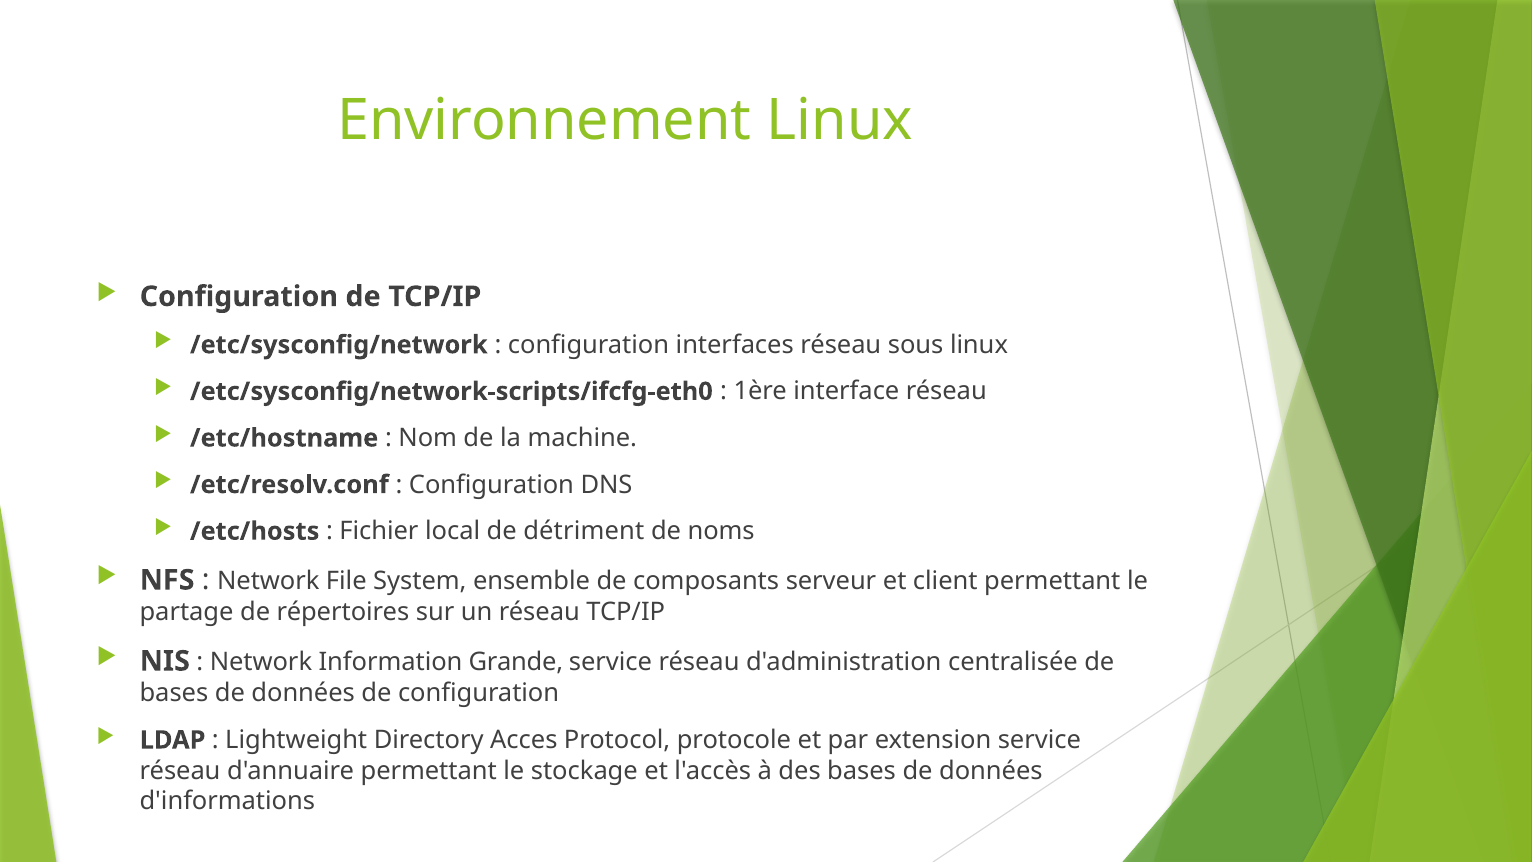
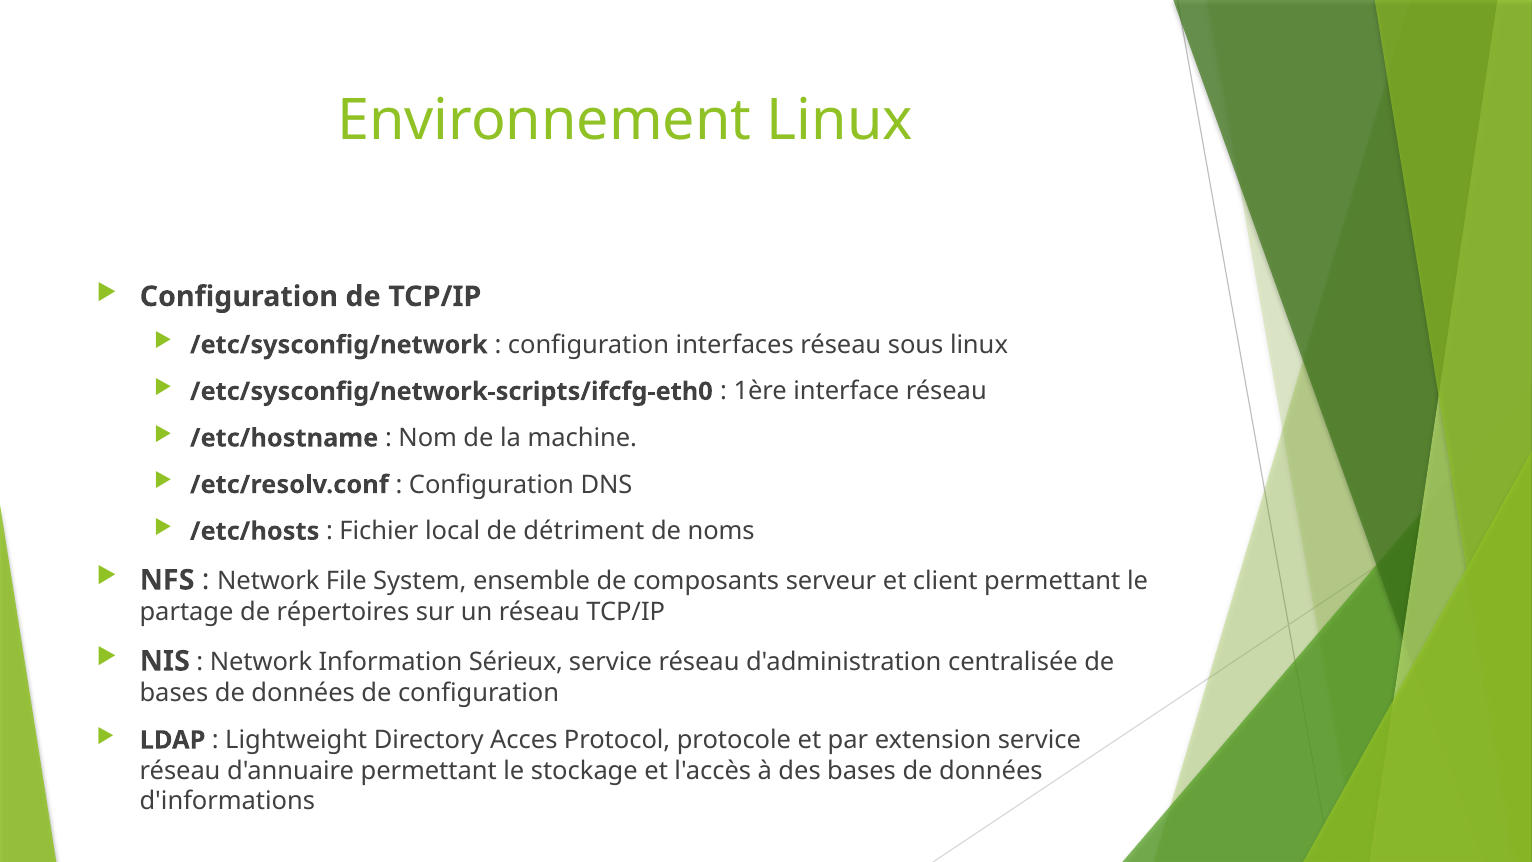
Grande: Grande -> Sérieux
